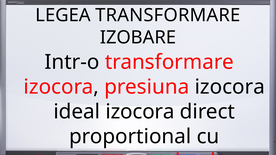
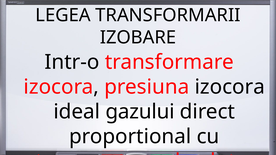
LEGEA TRANSFORMARE: TRANSFORMARE -> TRANSFORMARII
ideal izocora: izocora -> gazului
